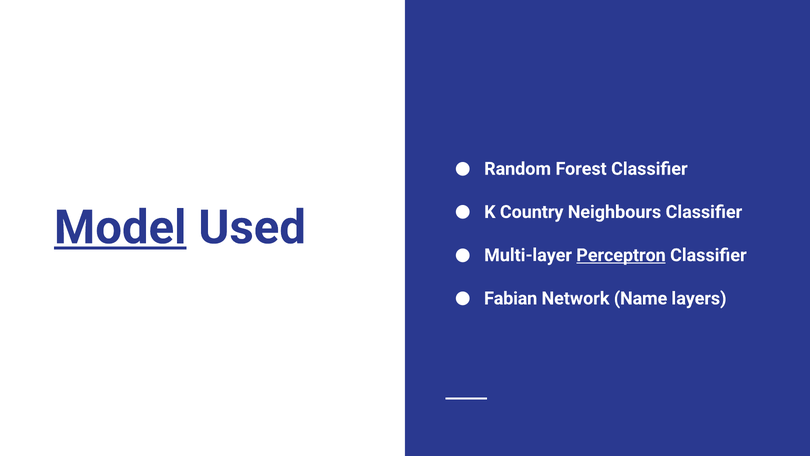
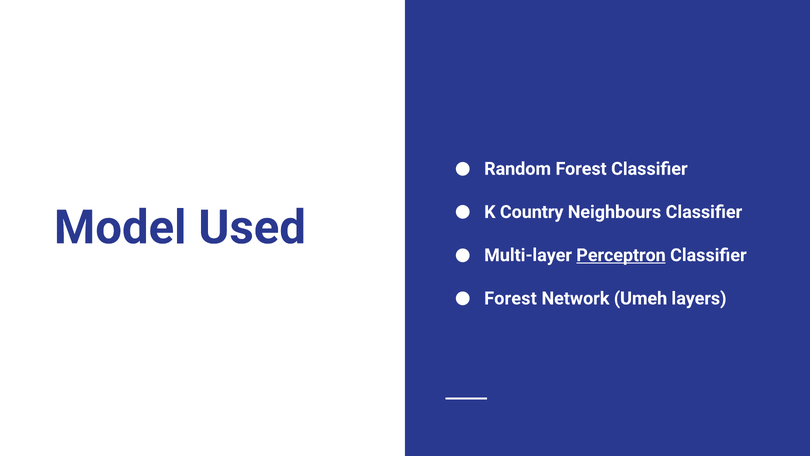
Model underline: present -> none
Fabian at (511, 298): Fabian -> Forest
Name: Name -> Umeh
